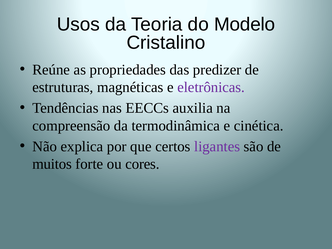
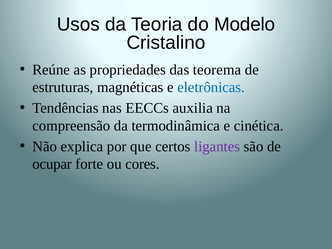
predizer: predizer -> teorema
eletrônicas colour: purple -> blue
muitos: muitos -> ocupar
